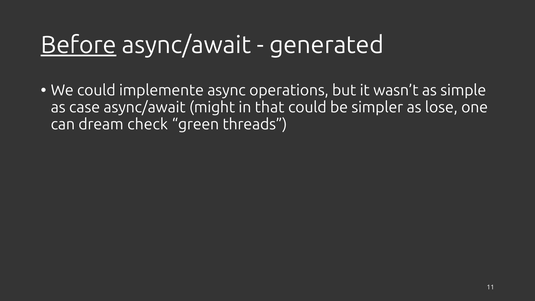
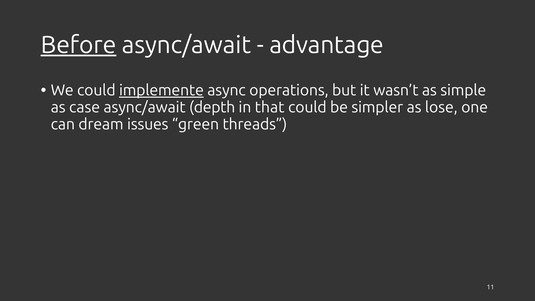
generated: generated -> advantage
implemente underline: none -> present
might: might -> depth
check: check -> issues
